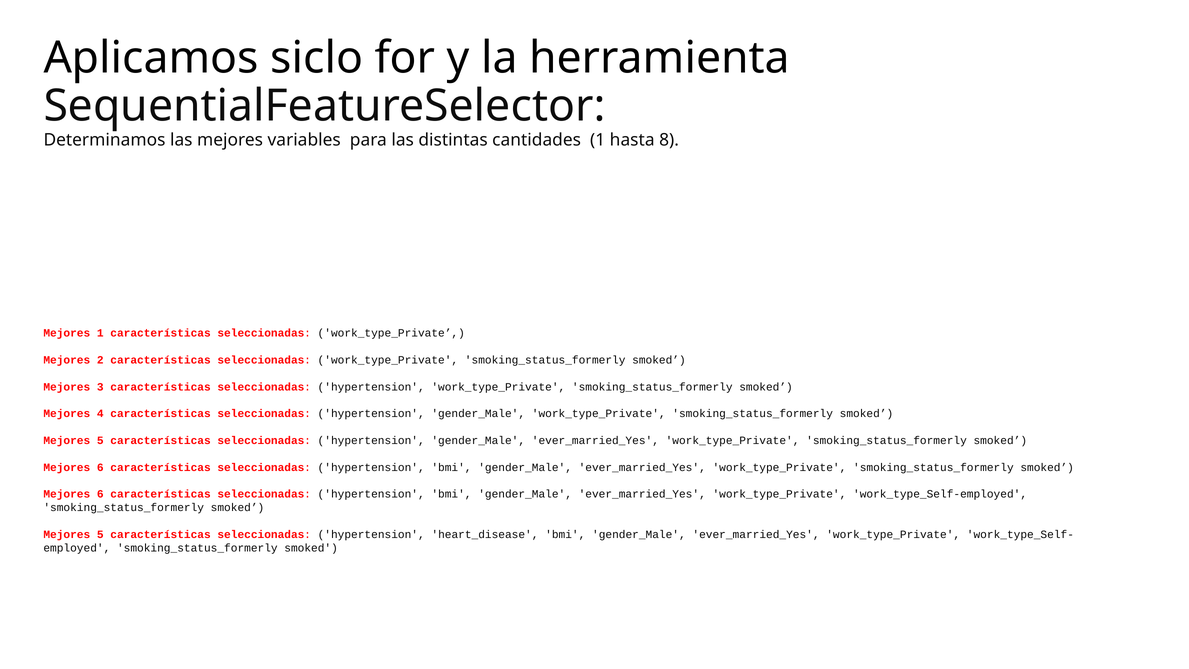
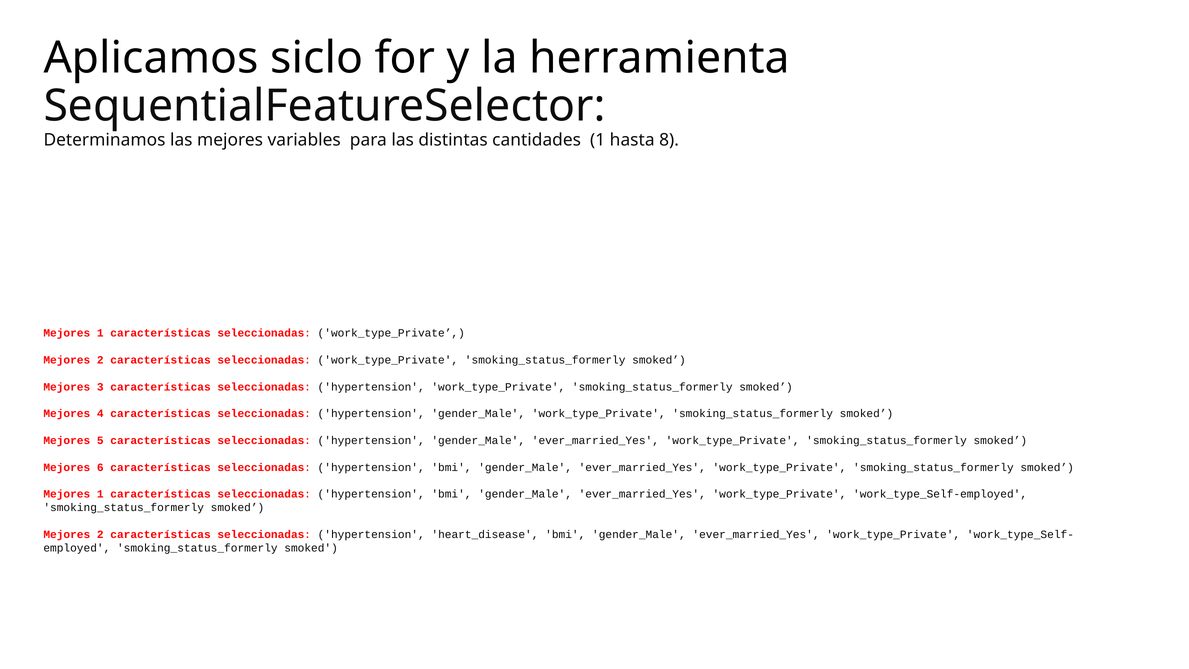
6 at (100, 494): 6 -> 1
5 at (100, 534): 5 -> 2
